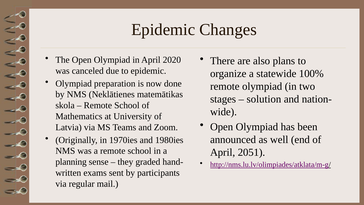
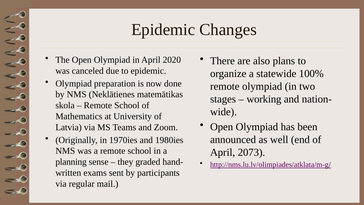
solution: solution -> working
2051: 2051 -> 2073
